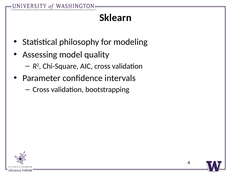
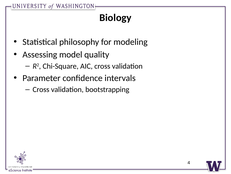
Sklearn: Sklearn -> Biology
